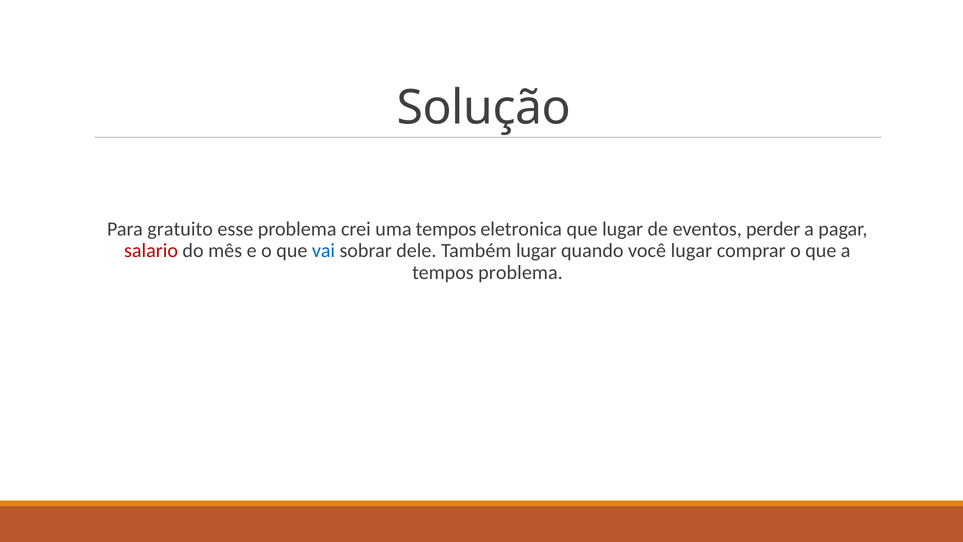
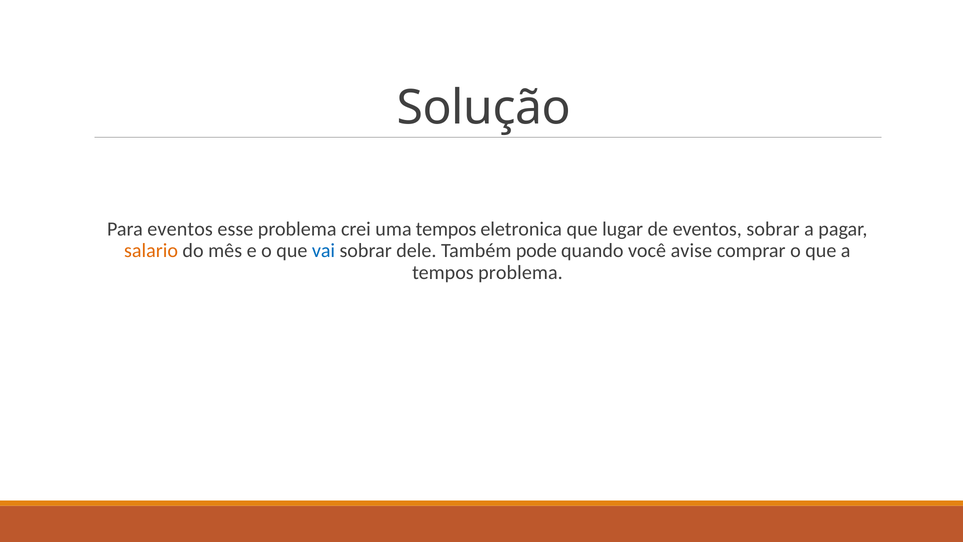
Para gratuito: gratuito -> eventos
eventos perder: perder -> sobrar
salario colour: red -> orange
Também lugar: lugar -> pode
você lugar: lugar -> avise
